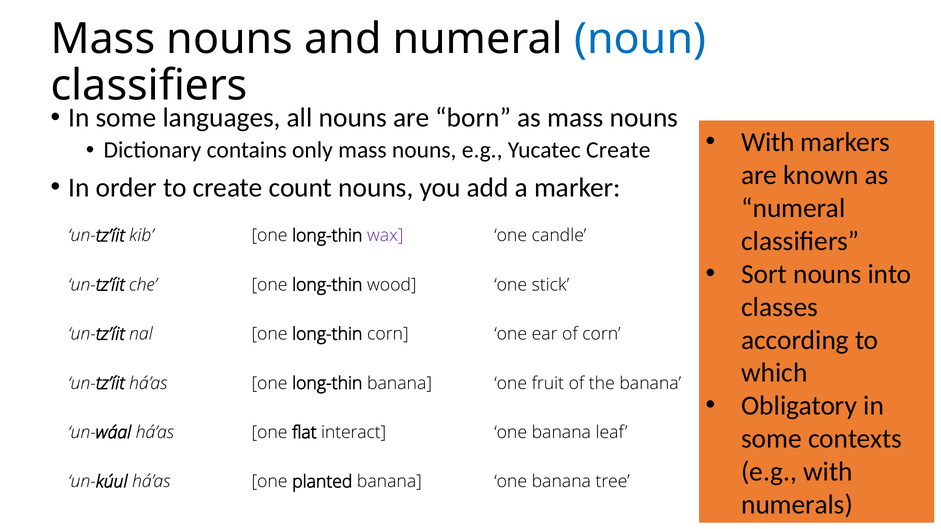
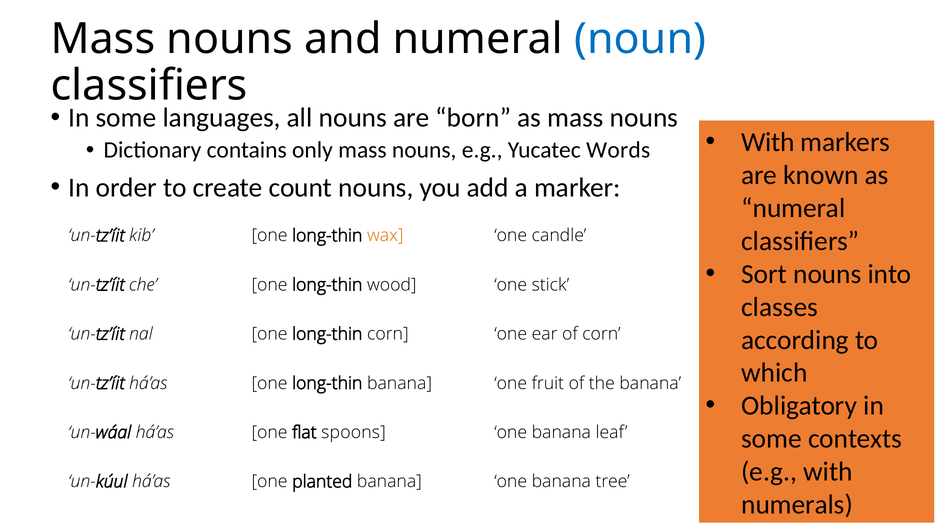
Yucatec Create: Create -> Words
wax colour: purple -> orange
interact: interact -> spoons
